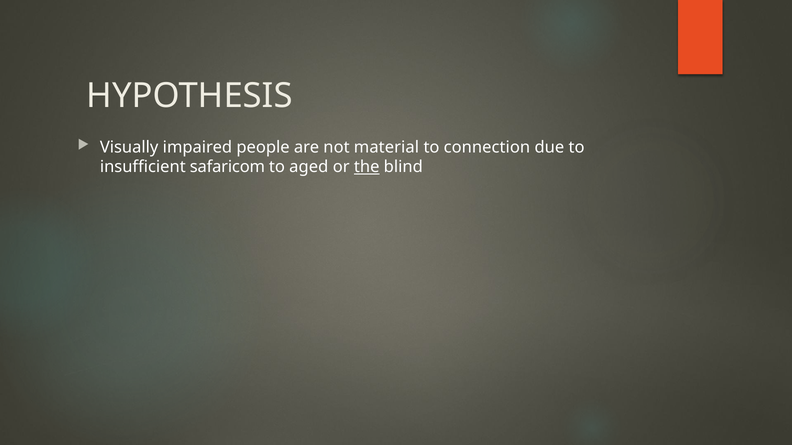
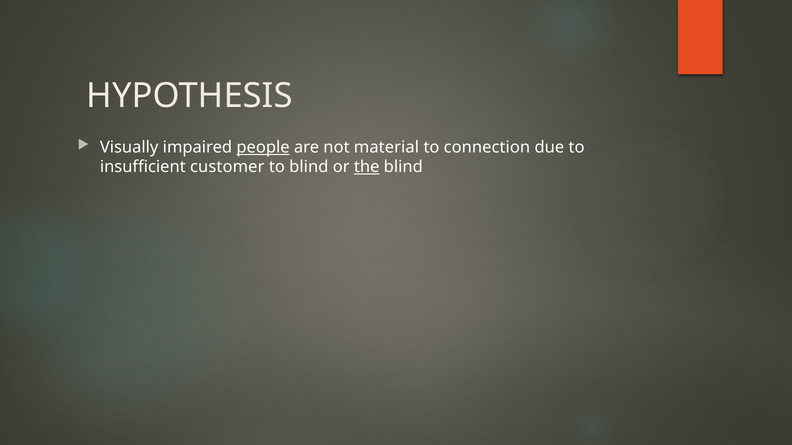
people underline: none -> present
safaricom: safaricom -> customer
to aged: aged -> blind
